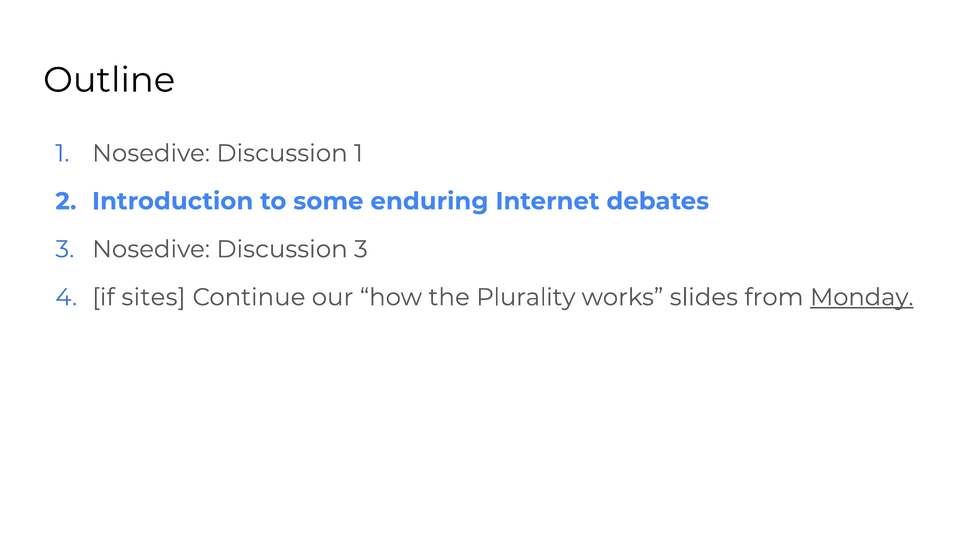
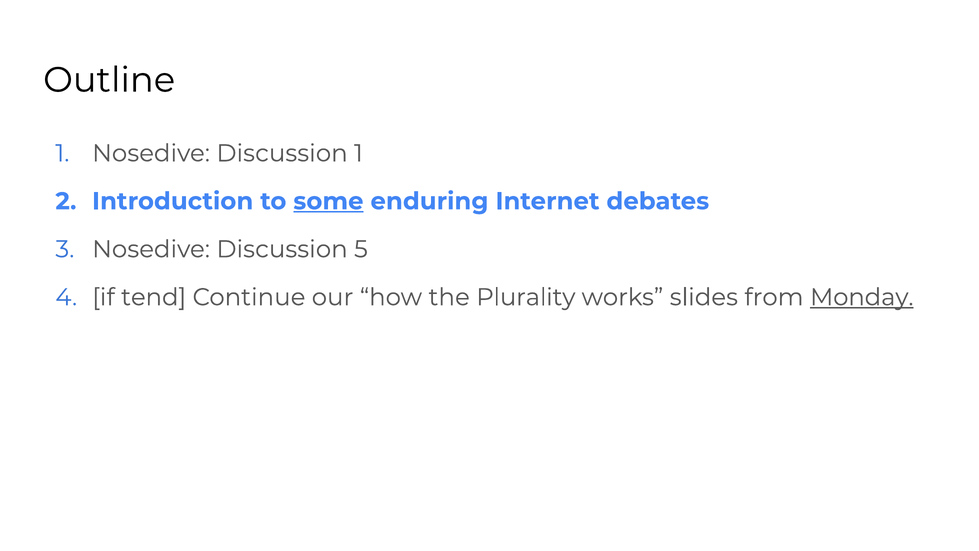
some underline: none -> present
Discussion 3: 3 -> 5
sites: sites -> tend
